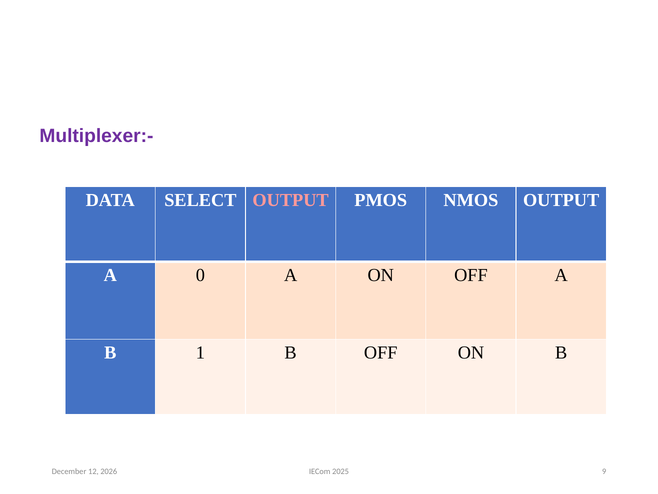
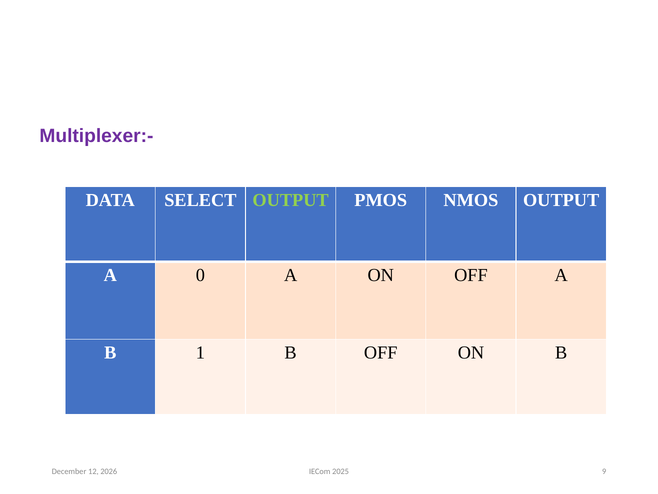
OUTPUT at (291, 200) colour: pink -> light green
